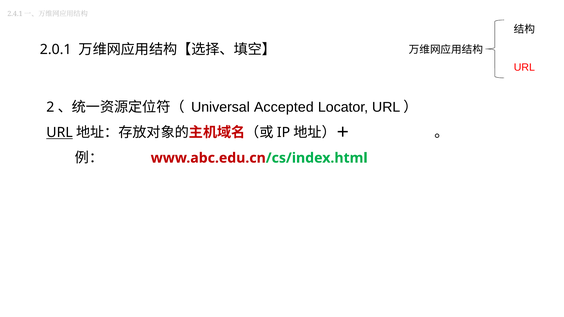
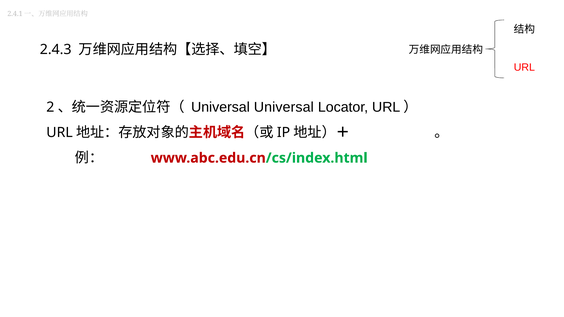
2.0.1: 2.0.1 -> 2.4.3
Universal Accepted: Accepted -> Universal
URL at (60, 133) underline: present -> none
